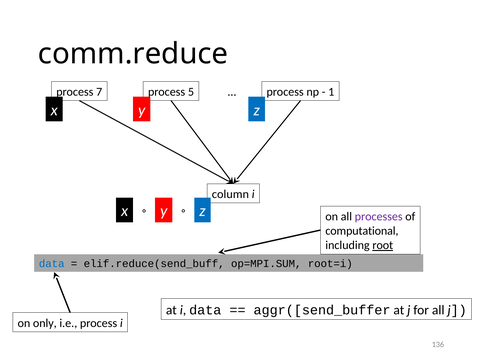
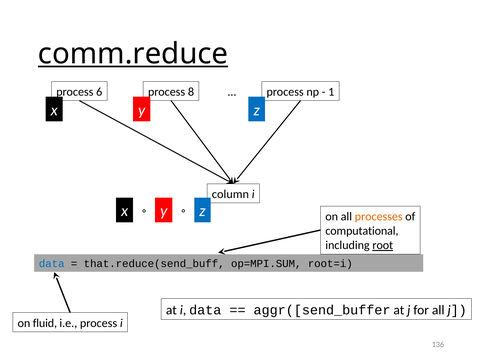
comm.reduce underline: none -> present
7: 7 -> 6
5: 5 -> 8
processes colour: purple -> orange
elif.reduce(send_buff: elif.reduce(send_buff -> that.reduce(send_buff
only: only -> fluid
